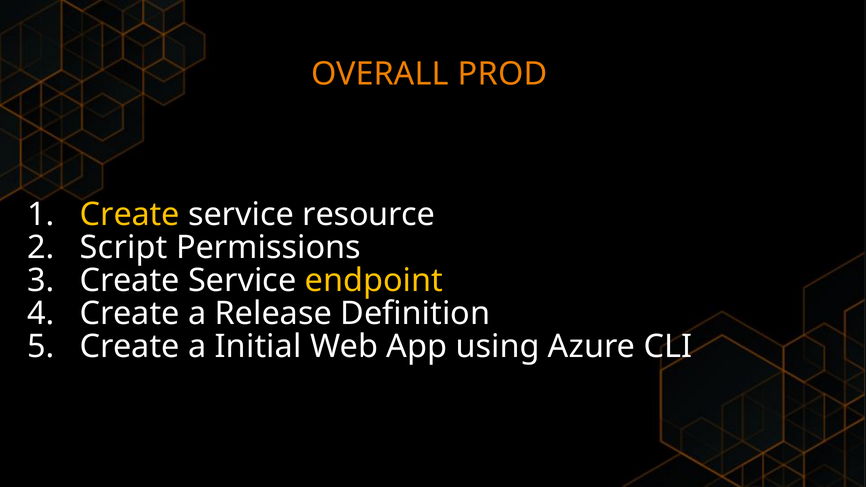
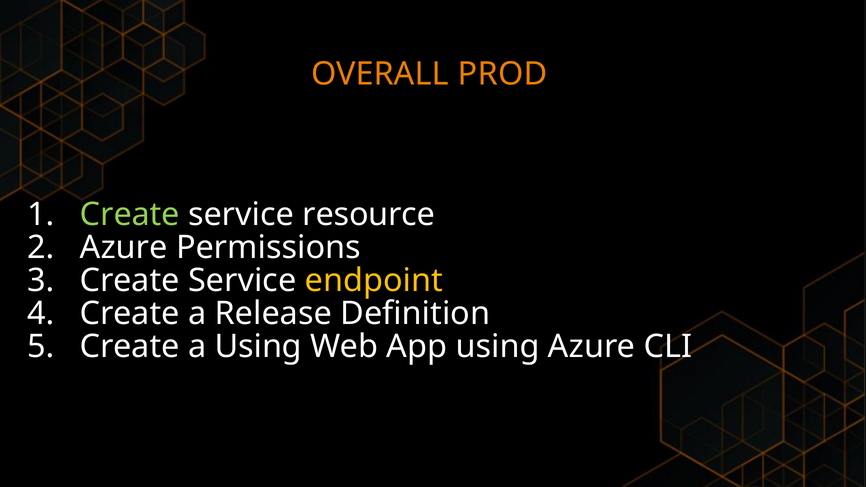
Create at (130, 214) colour: yellow -> light green
Script at (124, 248): Script -> Azure
a Initial: Initial -> Using
